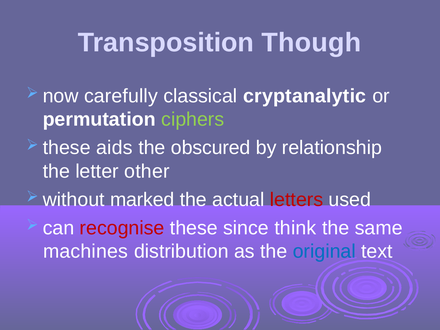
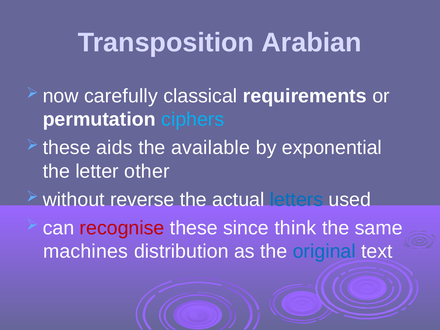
Though: Though -> Arabian
cryptanalytic: cryptanalytic -> requirements
ciphers colour: light green -> light blue
obscured: obscured -> available
relationship: relationship -> exponential
marked: marked -> reverse
letters colour: red -> blue
